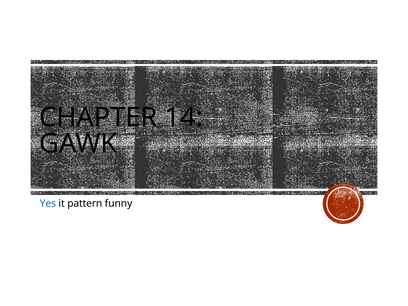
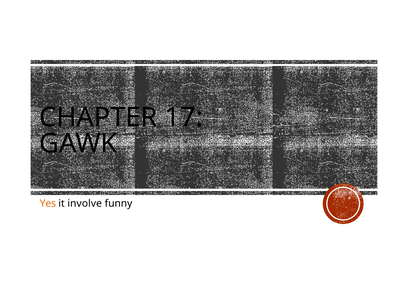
14: 14 -> 17
Yes colour: blue -> orange
pattern: pattern -> involve
